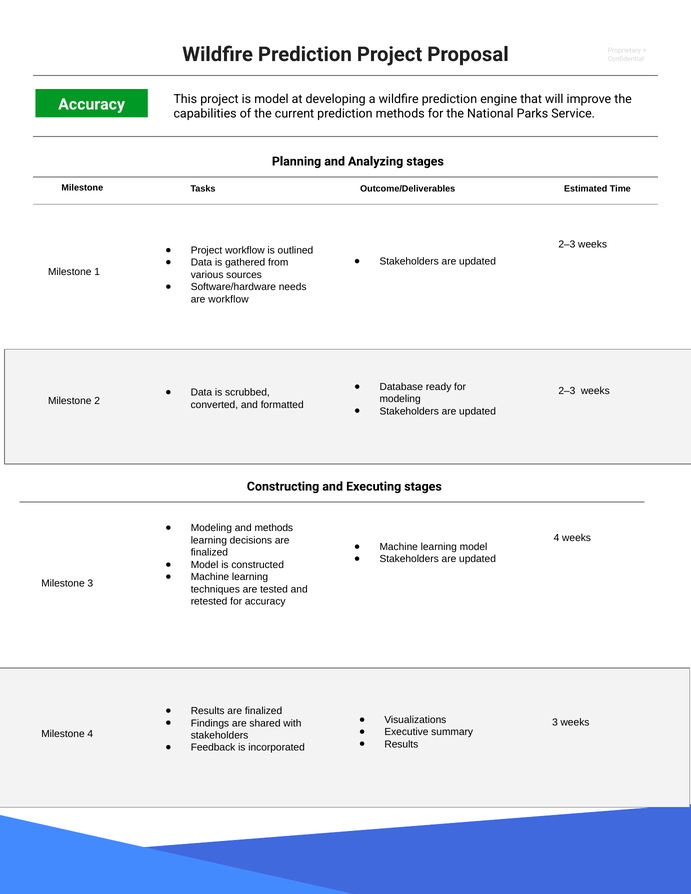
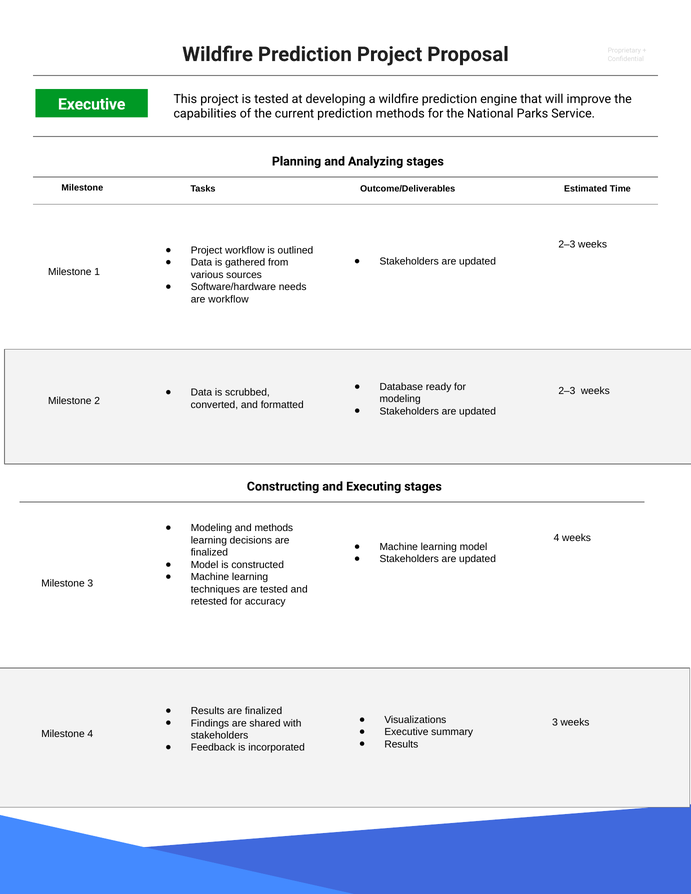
Accuracy at (92, 104): Accuracy -> Executive
is model: model -> tested
